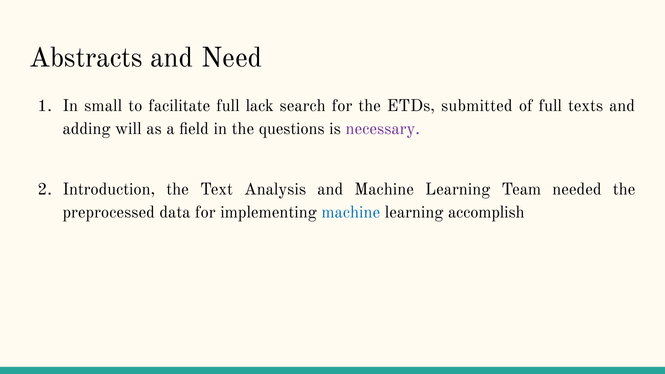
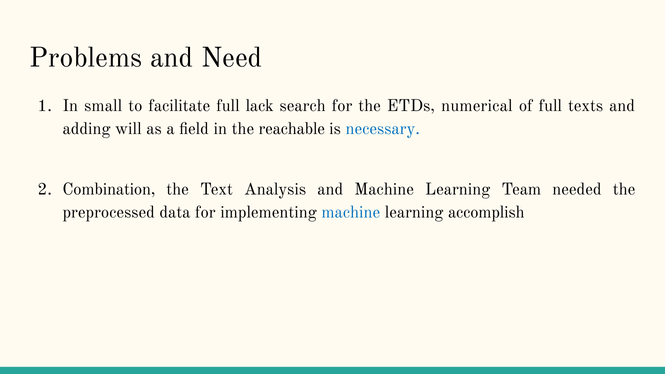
Abstracts: Abstracts -> Problems
submitted: submitted -> numerical
questions: questions -> reachable
necessary colour: purple -> blue
Introduction: Introduction -> Combination
